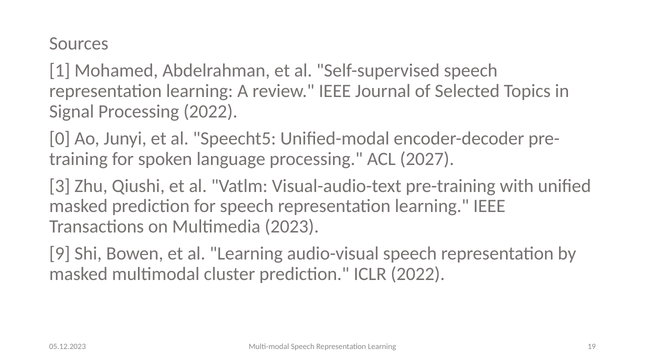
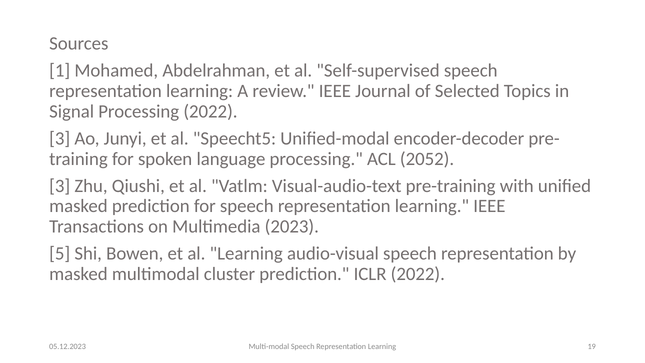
0 at (60, 138): 0 -> 3
2027: 2027 -> 2052
9: 9 -> 5
